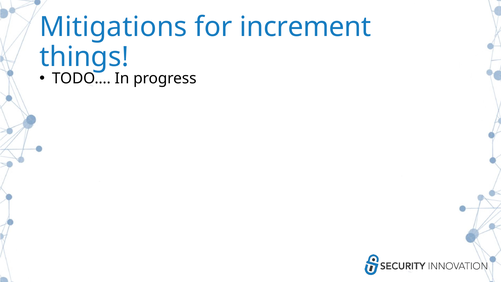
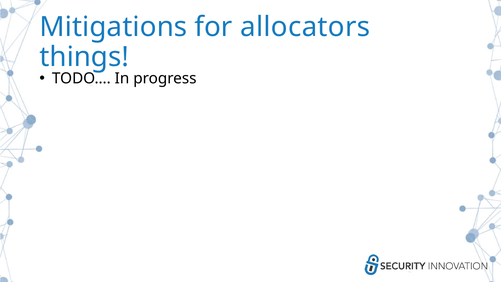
increment: increment -> allocators
